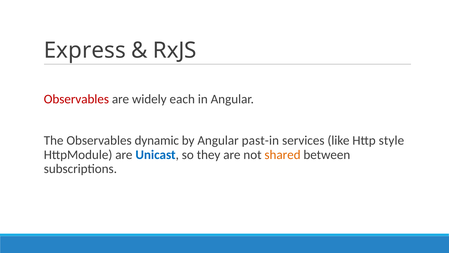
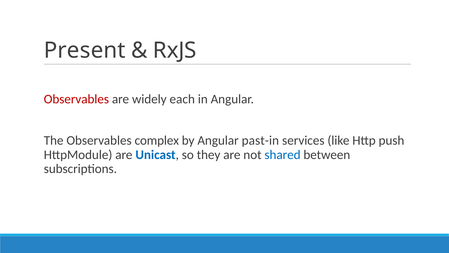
Express: Express -> Present
dynamic: dynamic -> complex
style: style -> push
shared colour: orange -> blue
